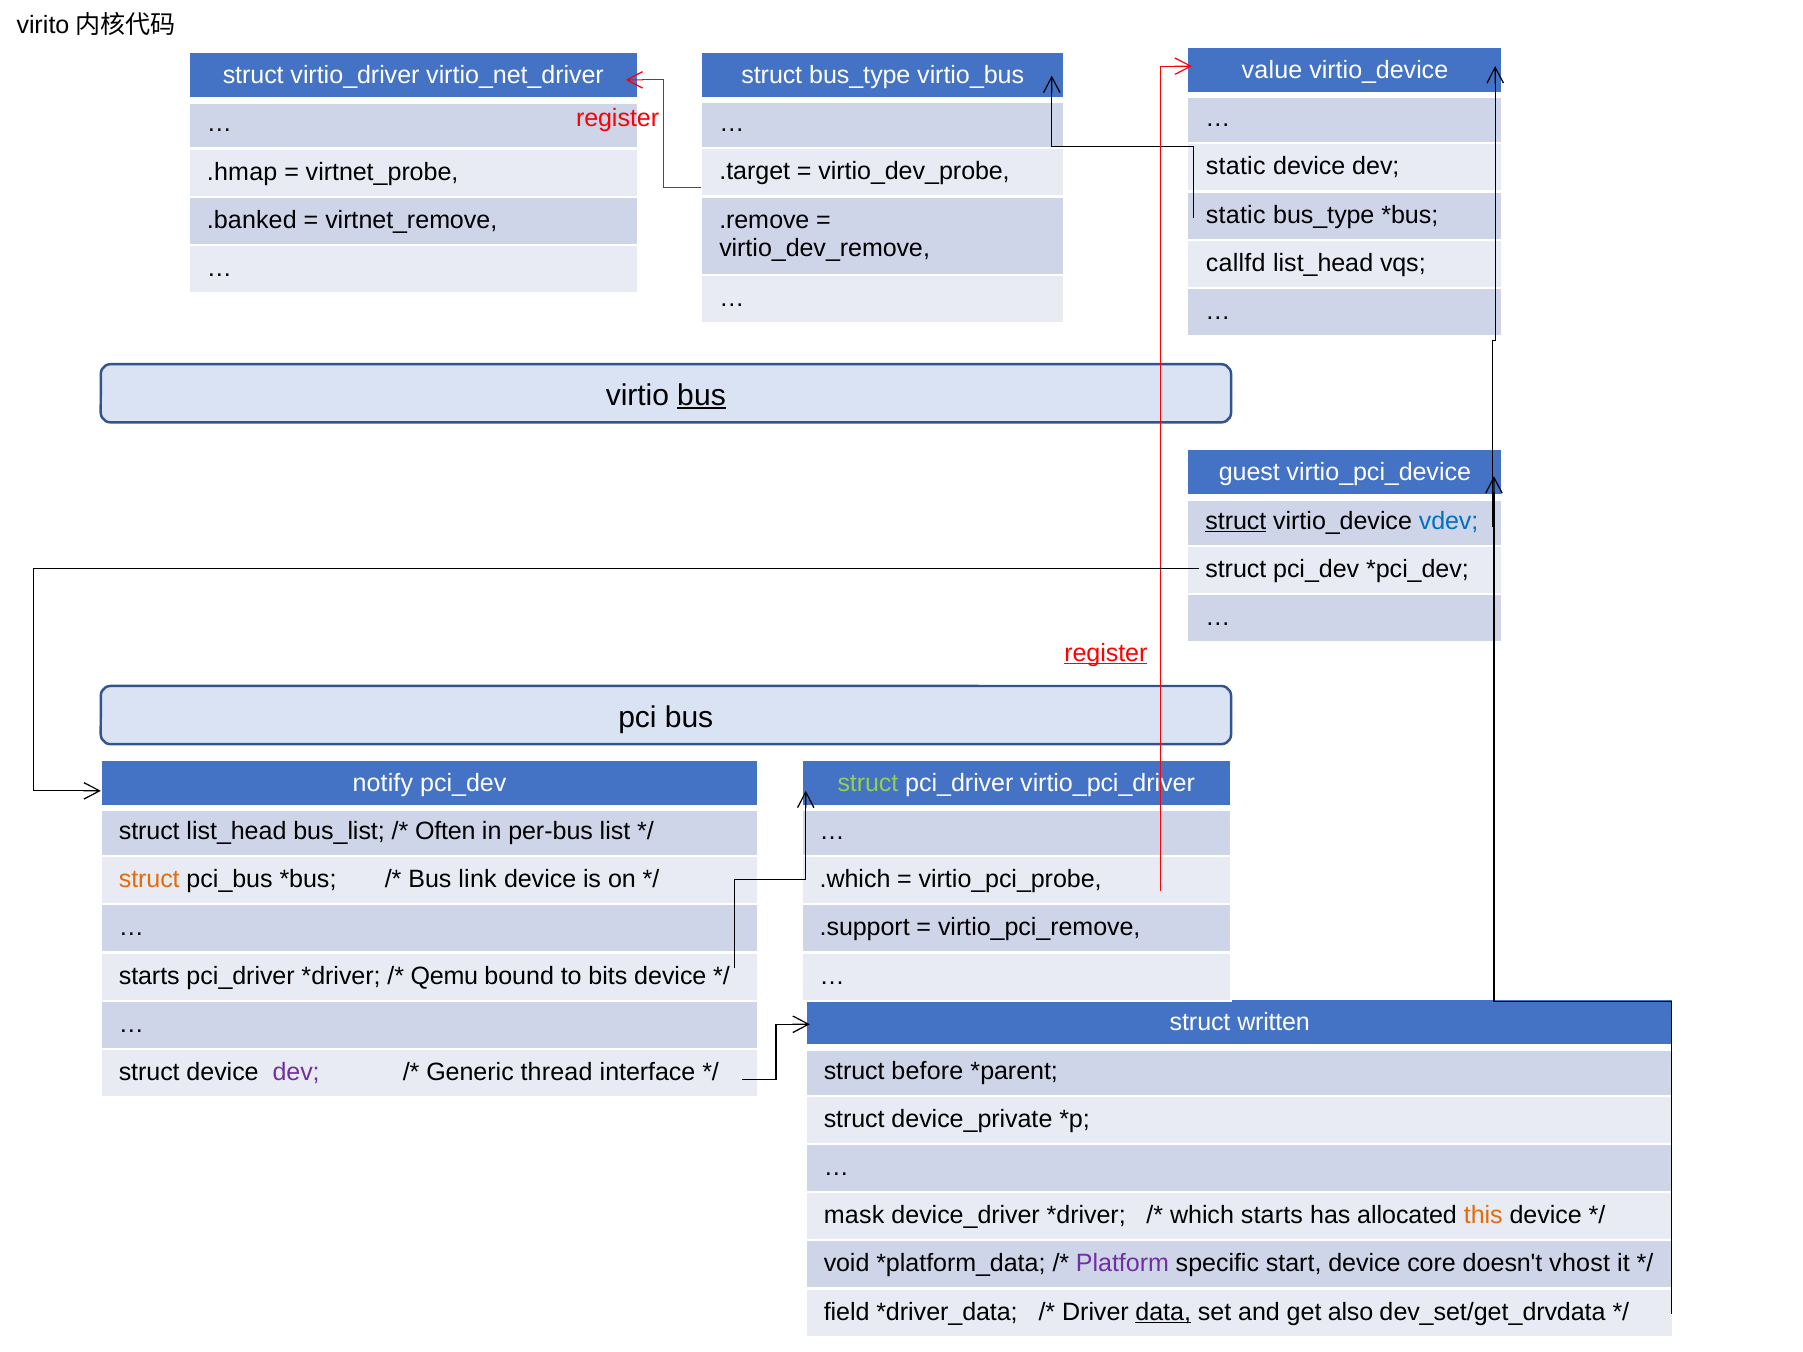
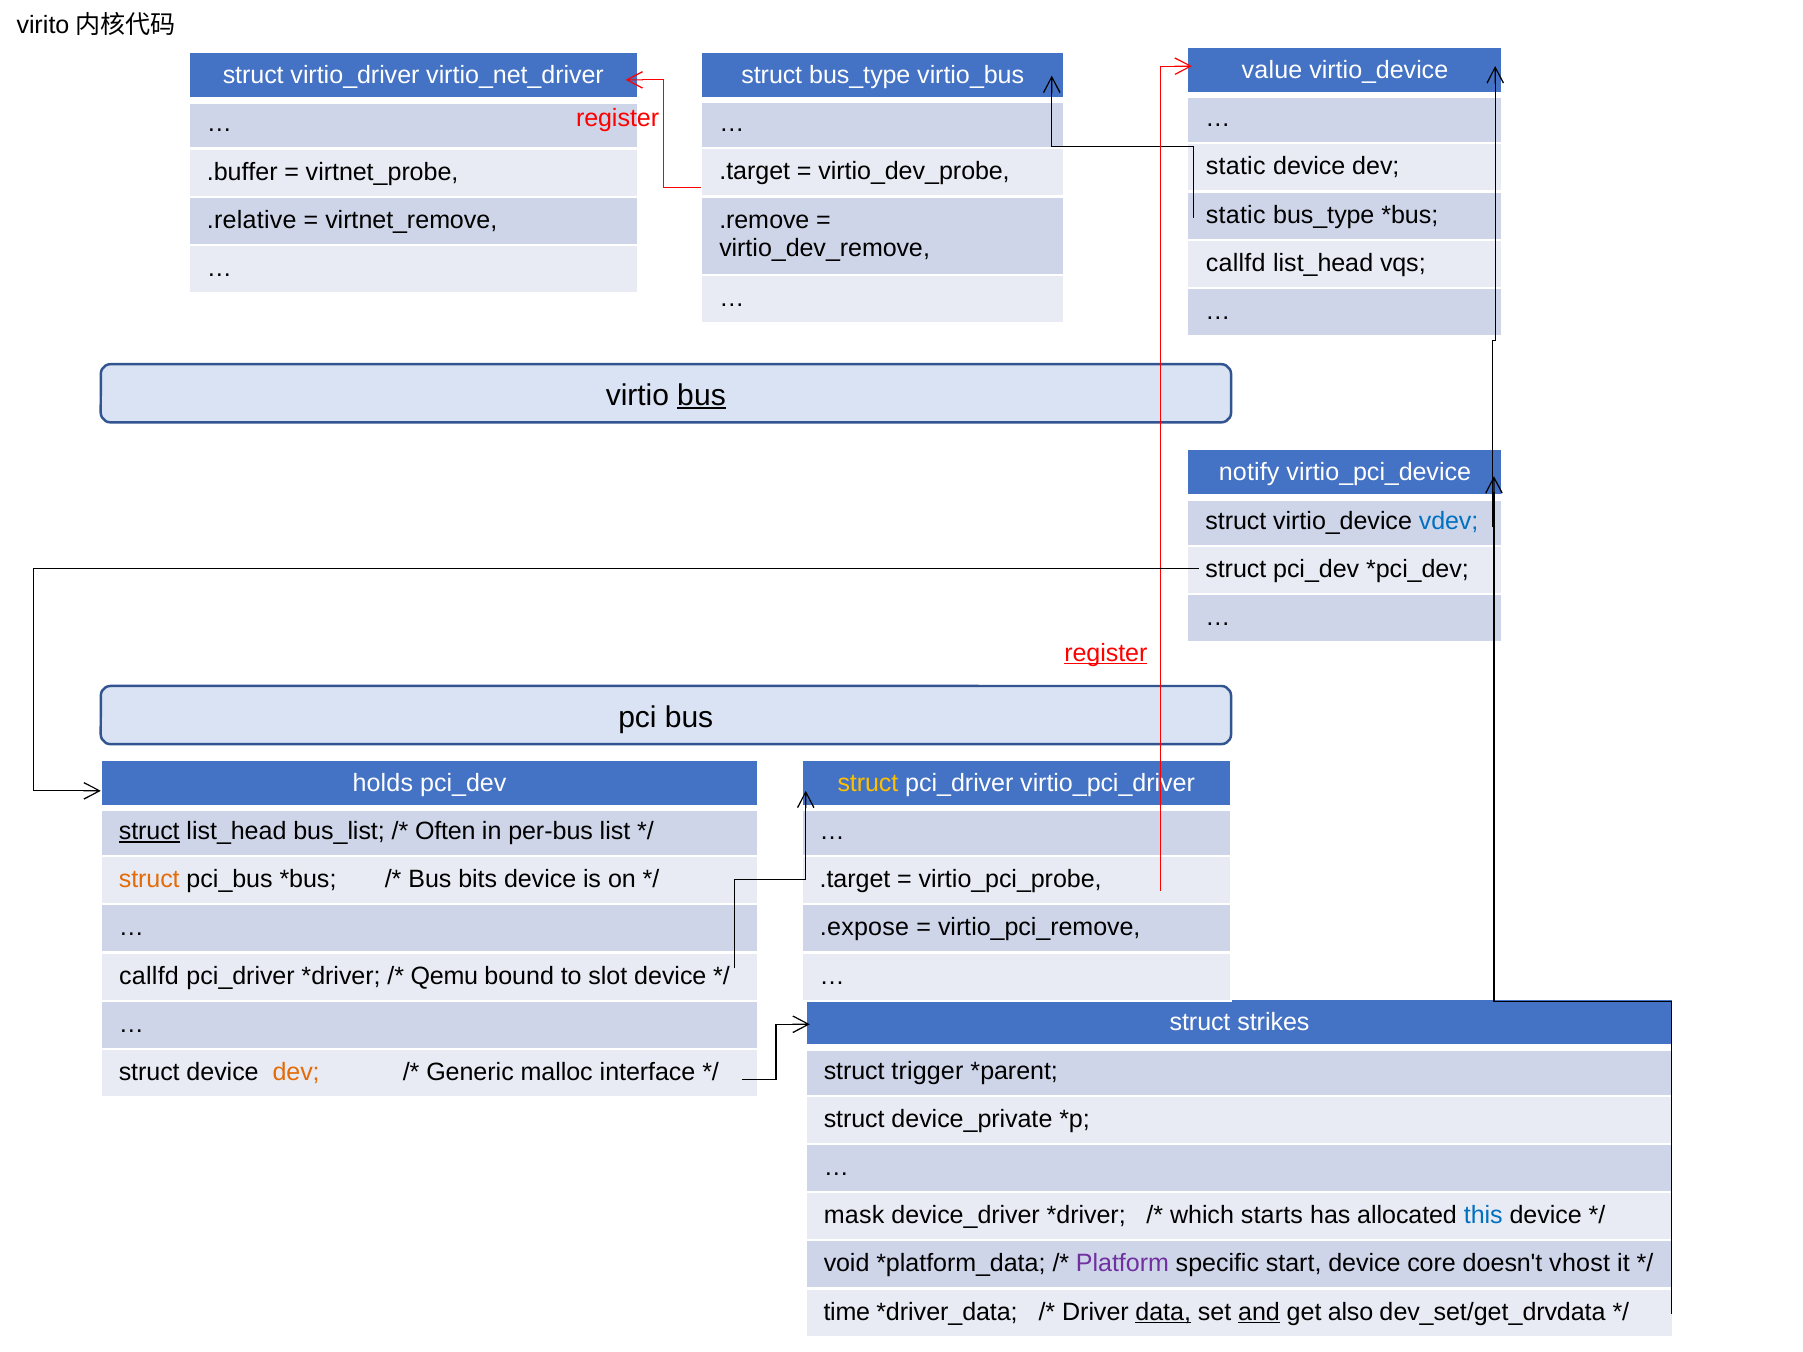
.hmap: .hmap -> .buffer
.banked: .banked -> .relative
guest: guest -> notify
struct at (1236, 521) underline: present -> none
notify: notify -> holds
struct at (868, 783) colour: light green -> yellow
struct at (149, 831) underline: none -> present
link: link -> bits
.which at (855, 880): .which -> .target
.support: .support -> .expose
starts at (149, 976): starts -> callfd
bits: bits -> slot
written: written -> strikes
before: before -> trigger
dev at (296, 1072) colour: purple -> orange
thread: thread -> malloc
this colour: orange -> blue
field: field -> time
and underline: none -> present
